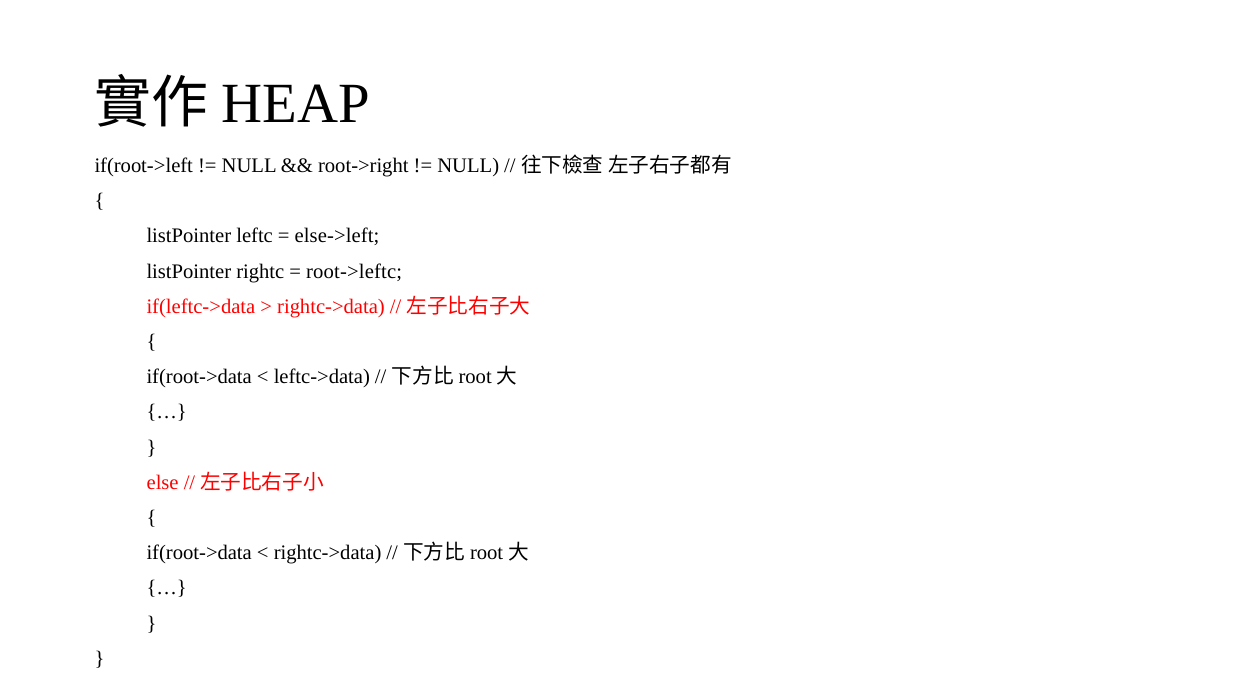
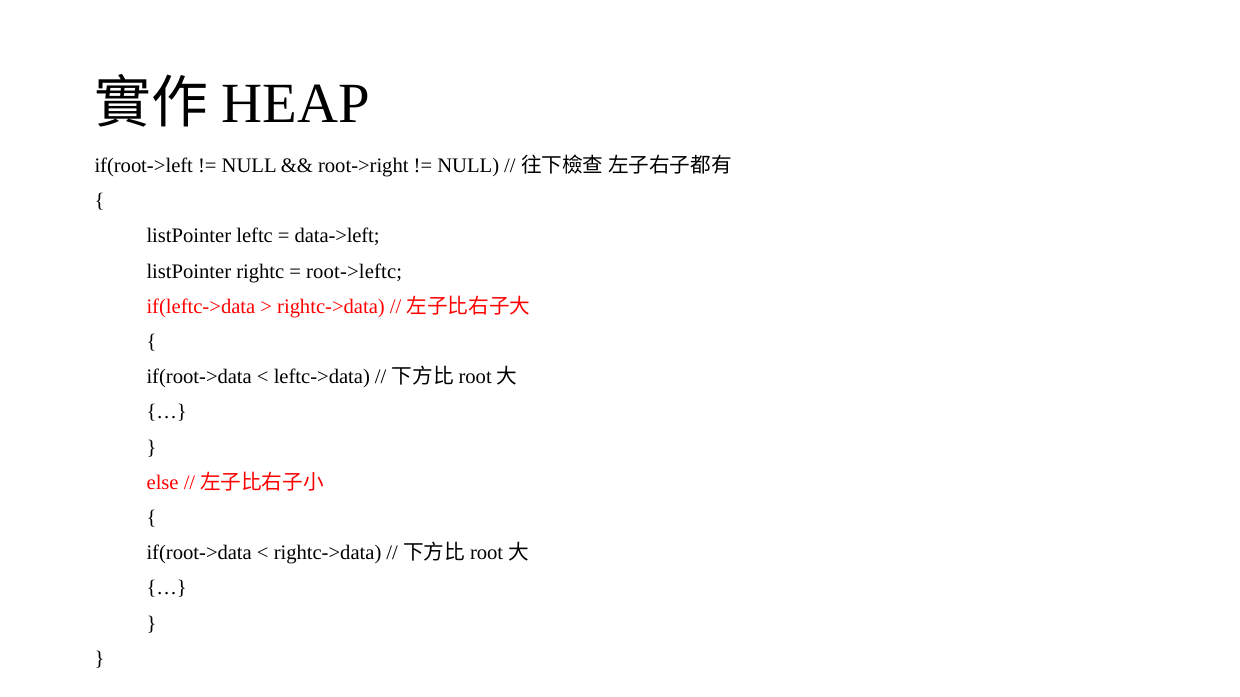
else->left: else->left -> data->left
